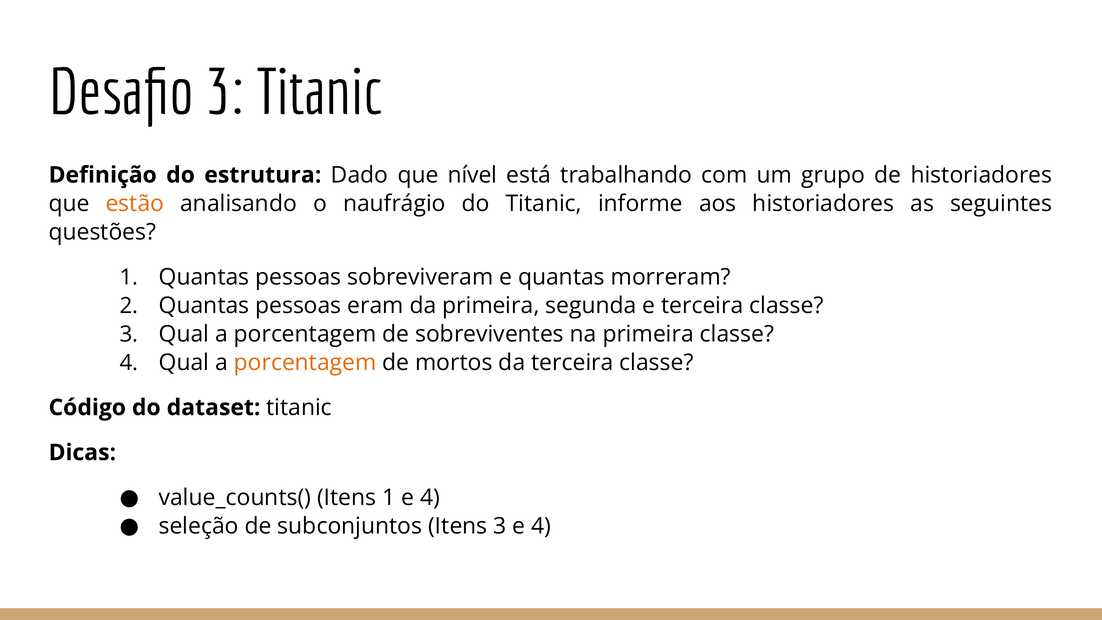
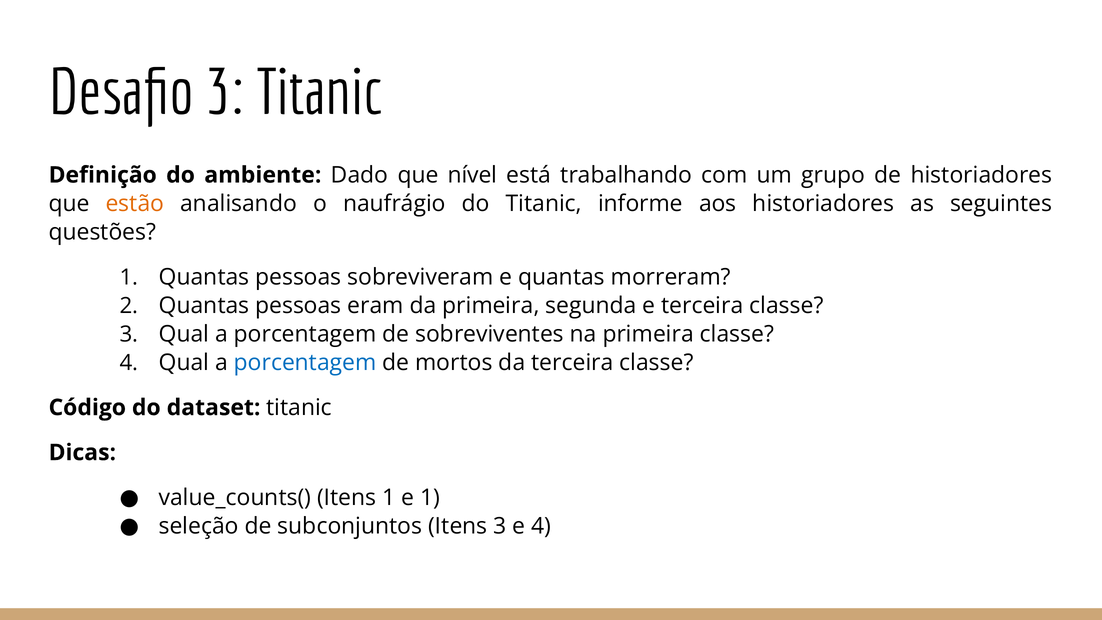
estrutura: estrutura -> ambiente
porcentagem at (305, 363) colour: orange -> blue
1 e 4: 4 -> 1
